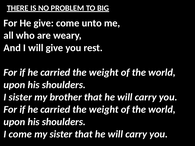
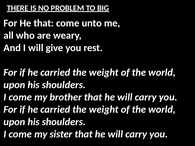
He give: give -> that
sister at (20, 97): sister -> come
